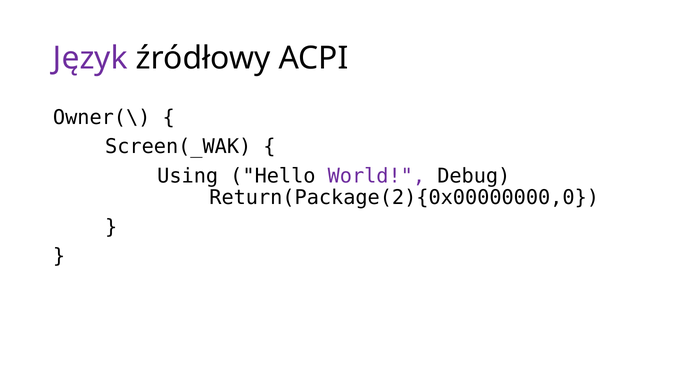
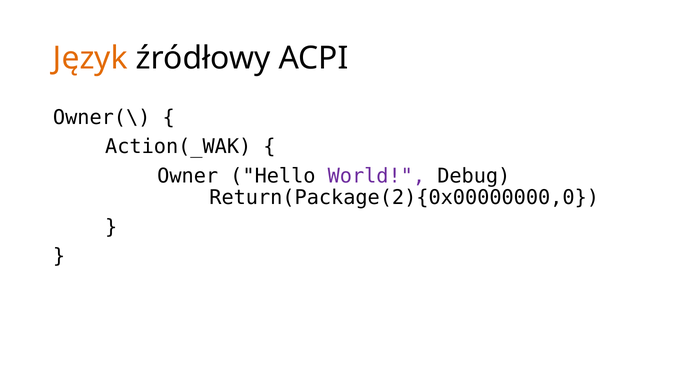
Język colour: purple -> orange
Screen(_WAK: Screen(_WAK -> Action(_WAK
Using: Using -> Owner
